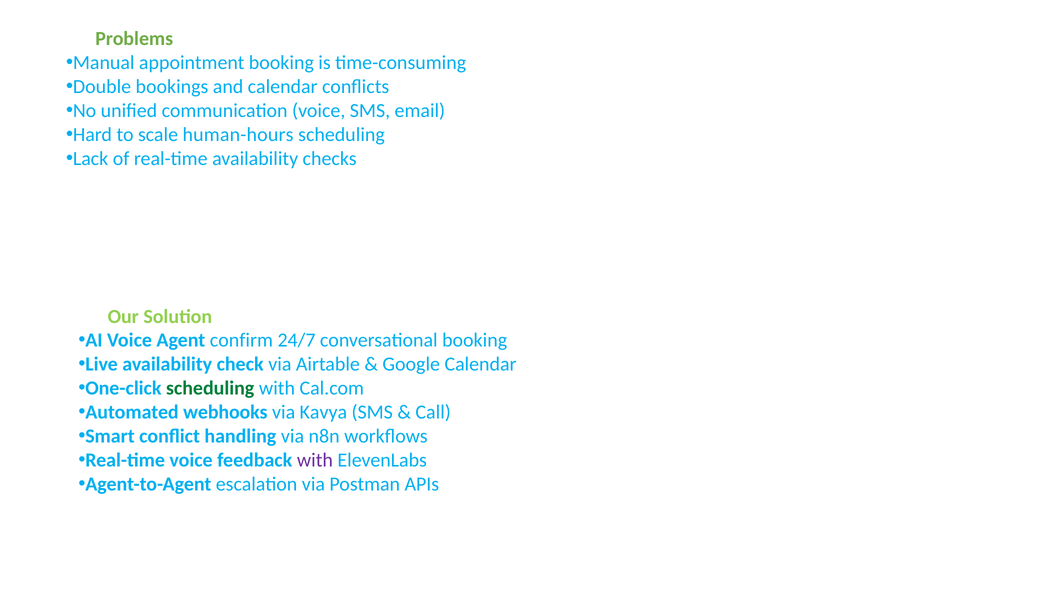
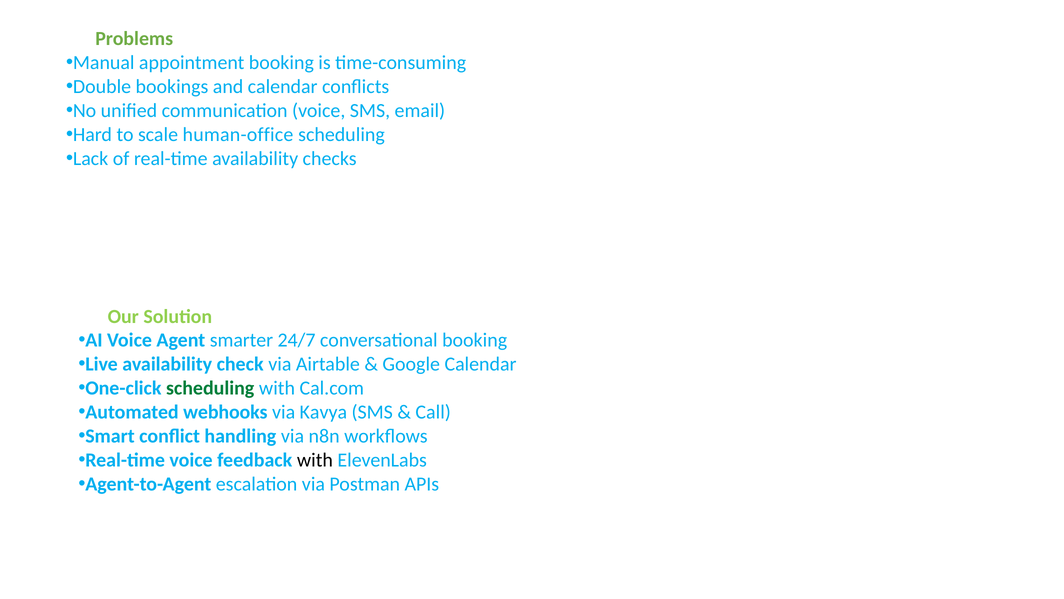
human-hours: human-hours -> human-office
confirm: confirm -> smarter
with at (315, 460) colour: purple -> black
